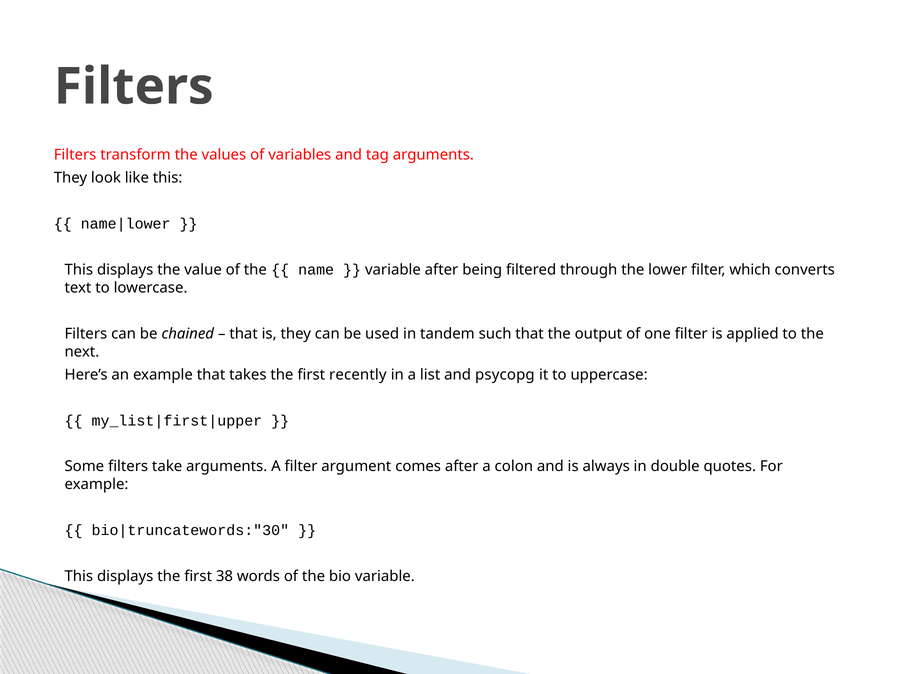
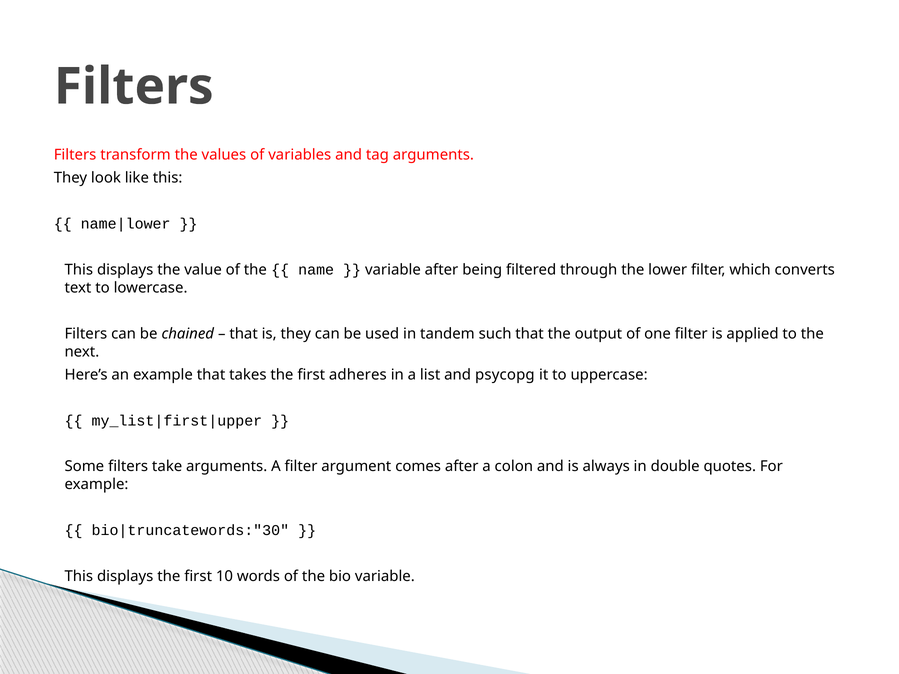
recently: recently -> adheres
38: 38 -> 10
